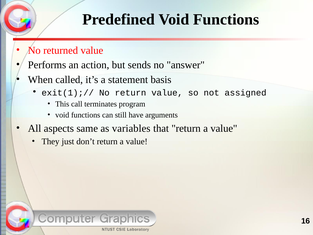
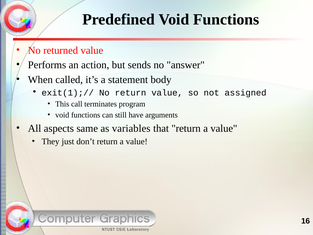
basis: basis -> body
